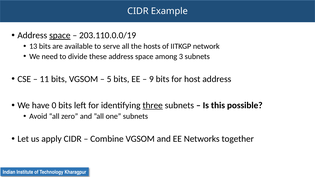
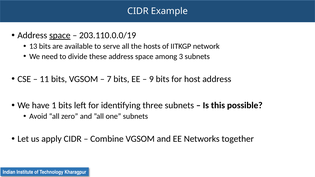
5: 5 -> 7
0: 0 -> 1
three underline: present -> none
